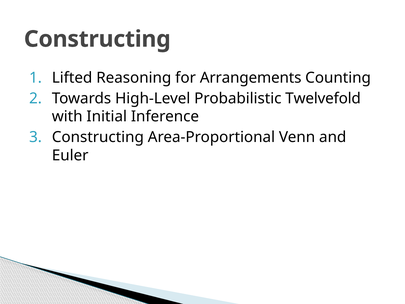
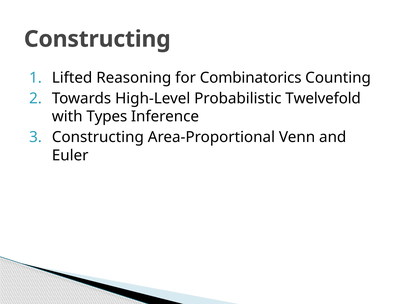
Arrangements: Arrangements -> Combinatorics
Initial: Initial -> Types
